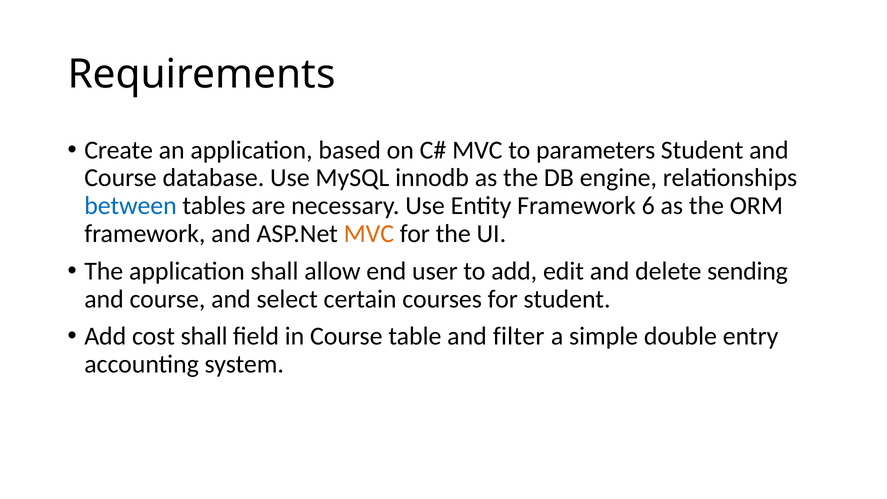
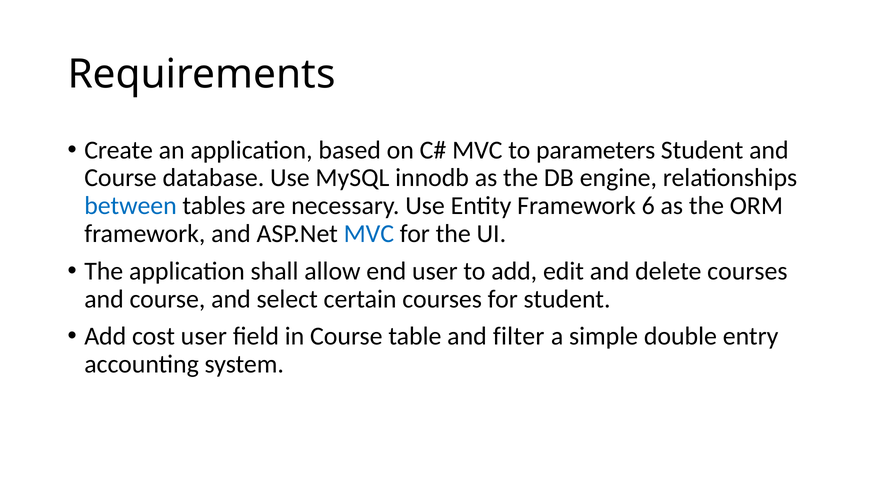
MVC at (369, 234) colour: orange -> blue
delete sending: sending -> courses
cost shall: shall -> user
